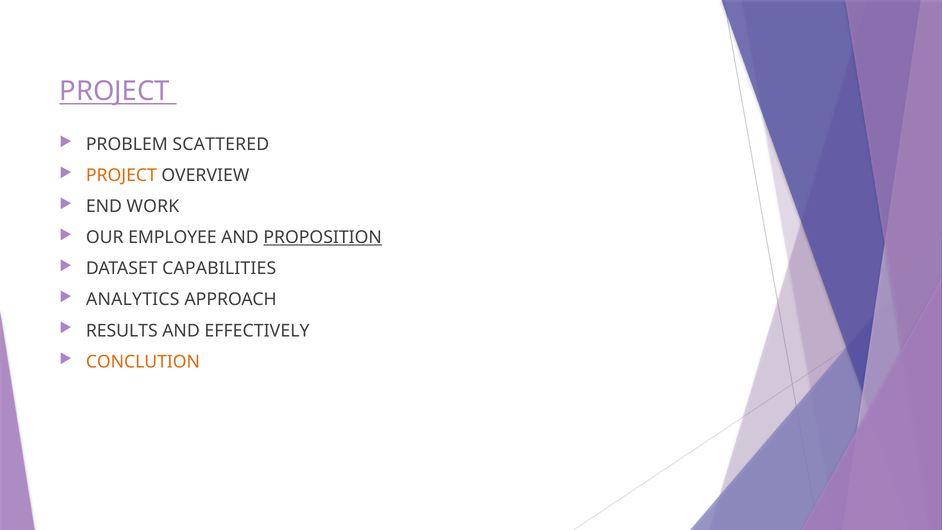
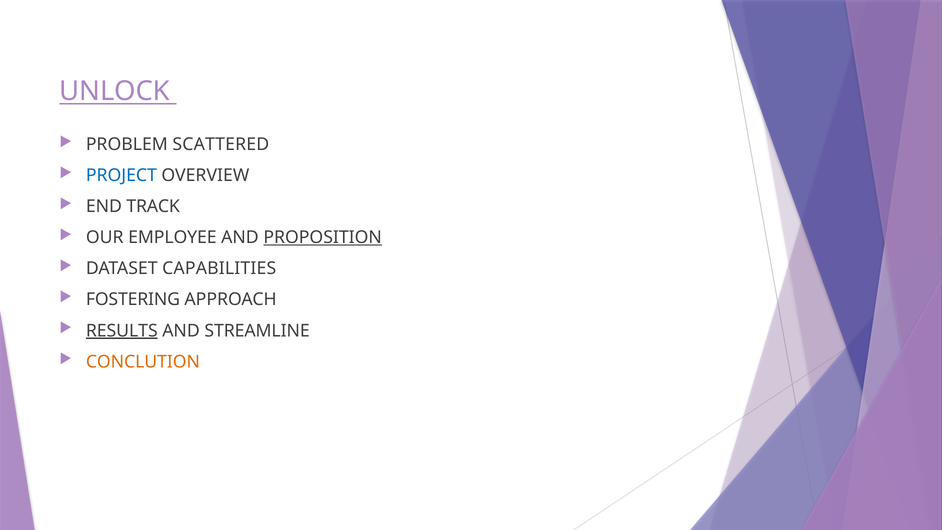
PROJECT at (115, 91): PROJECT -> UNLOCK
PROJECT at (121, 176) colour: orange -> blue
WORK: WORK -> TRACK
ANALYTICS: ANALYTICS -> FOSTERING
RESULTS underline: none -> present
EFFECTIVELY: EFFECTIVELY -> STREAMLINE
